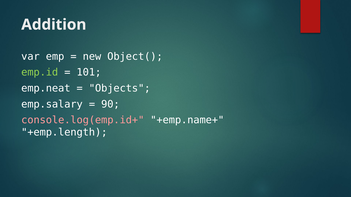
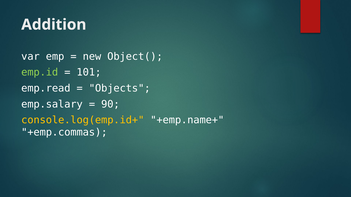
emp.neat: emp.neat -> emp.read
console.log(emp.id+ colour: pink -> yellow
+emp.length: +emp.length -> +emp.commas
